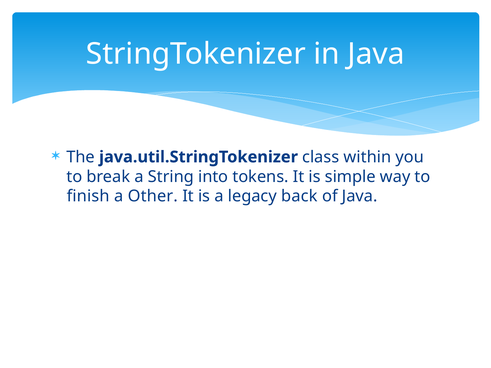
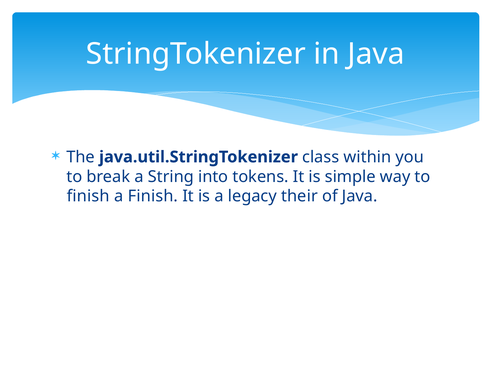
a Other: Other -> Finish
back: back -> their
